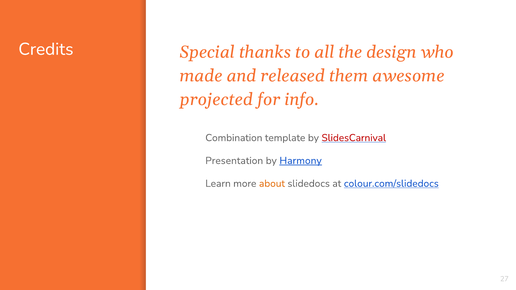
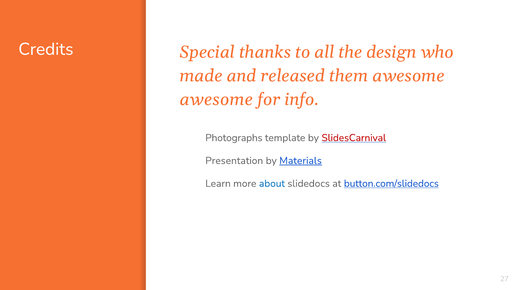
projected at (216, 100): projected -> awesome
Combination: Combination -> Photographs
Harmony: Harmony -> Materials
about colour: orange -> blue
colour.com/slidedocs: colour.com/slidedocs -> button.com/slidedocs
